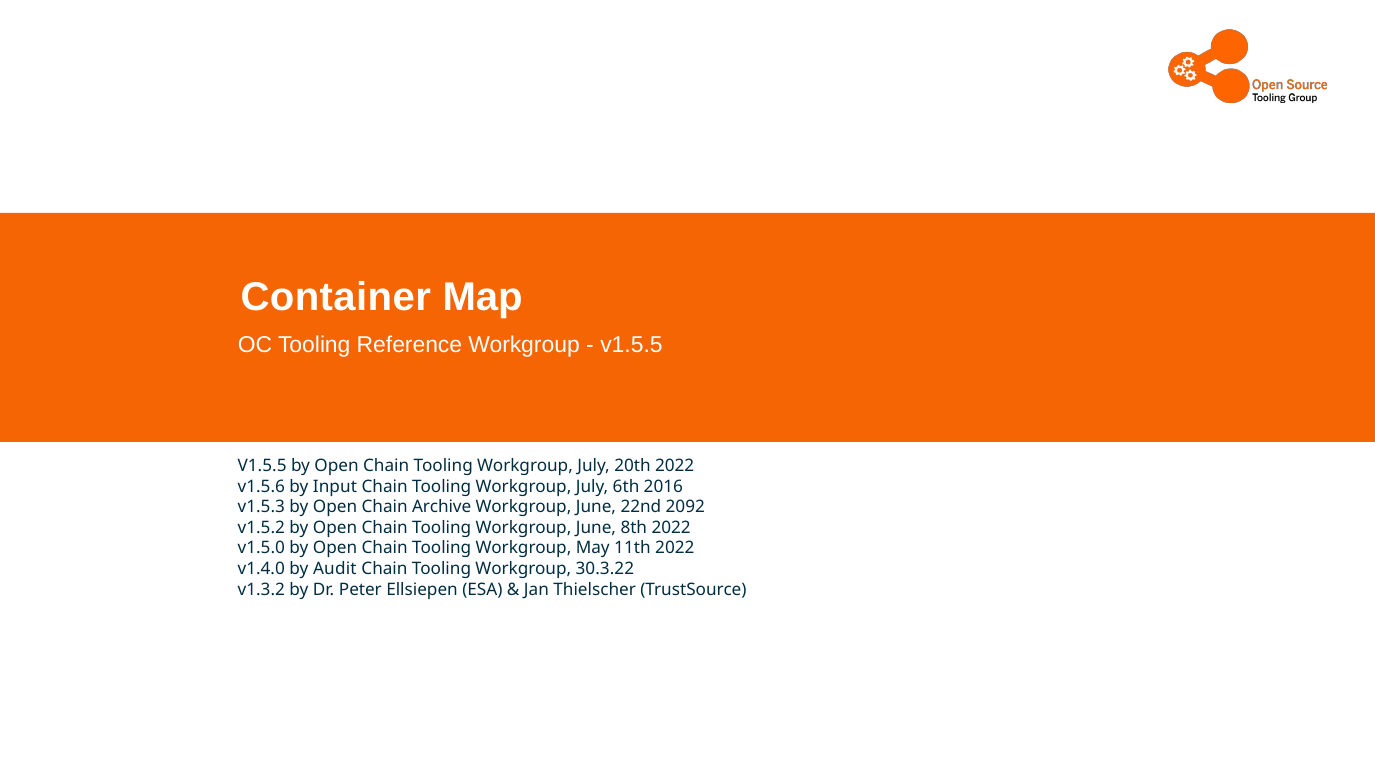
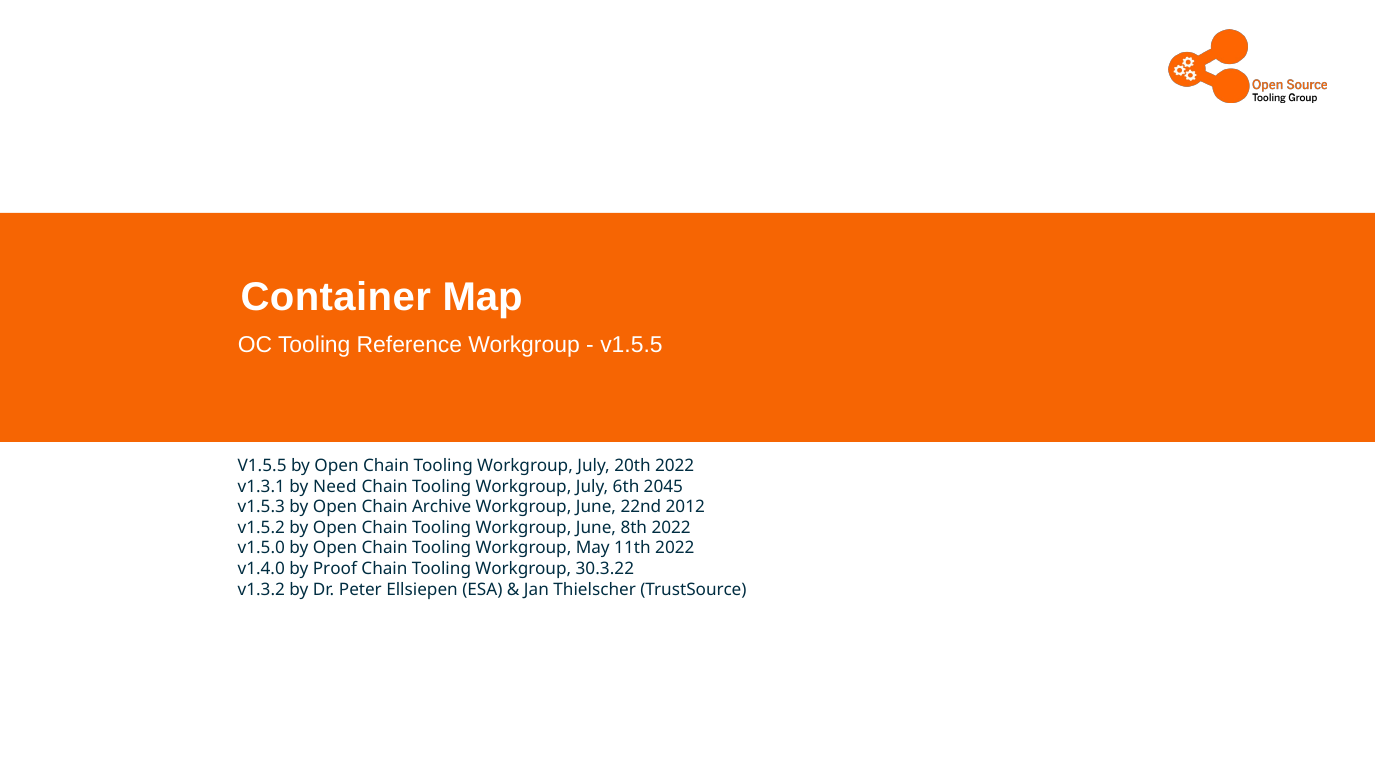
v1.5.6: v1.5.6 -> v1.3.1
Input: Input -> Need
2016: 2016 -> 2045
2092: 2092 -> 2012
Audit: Audit -> Proof
